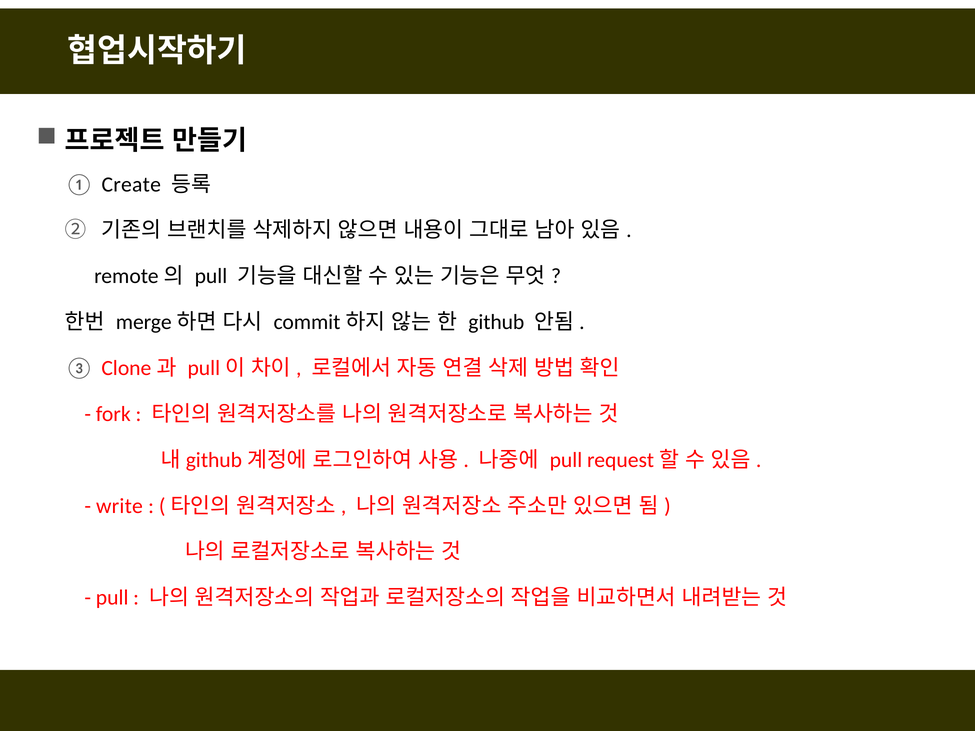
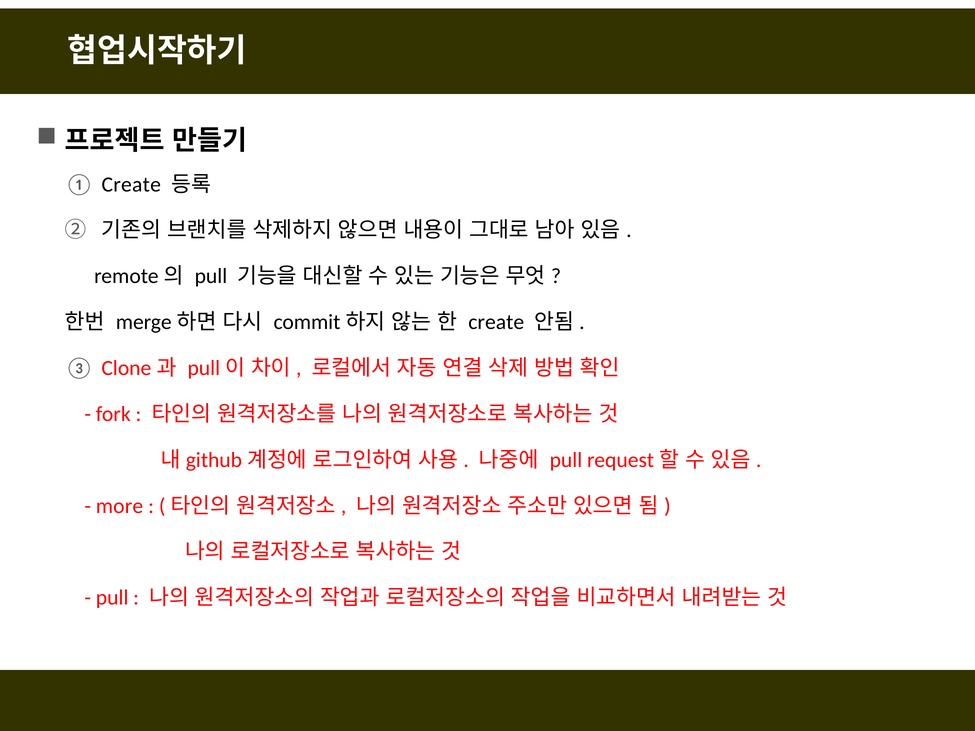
github at (496, 322): github -> create
write: write -> more
